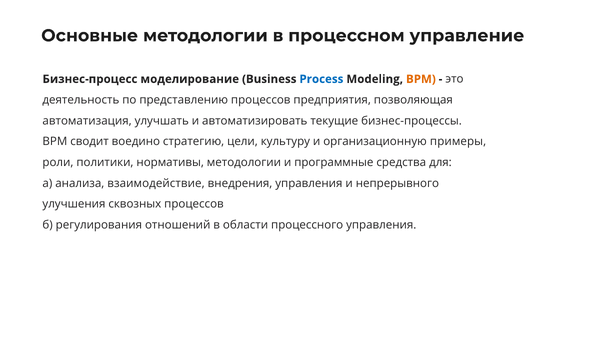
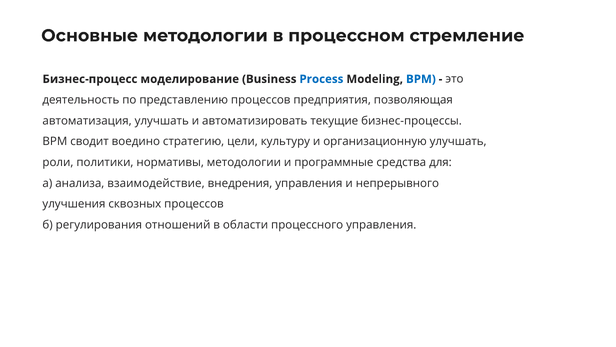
управление: управление -> стремление
BPM at (421, 79) colour: orange -> blue
организационную примеры: примеры -> улучшать
